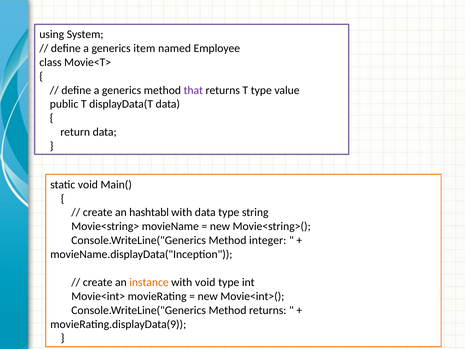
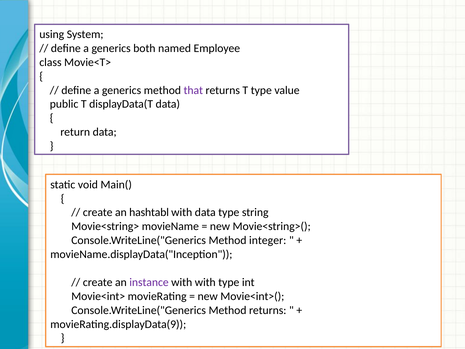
item: item -> both
instance colour: orange -> purple
with void: void -> with
